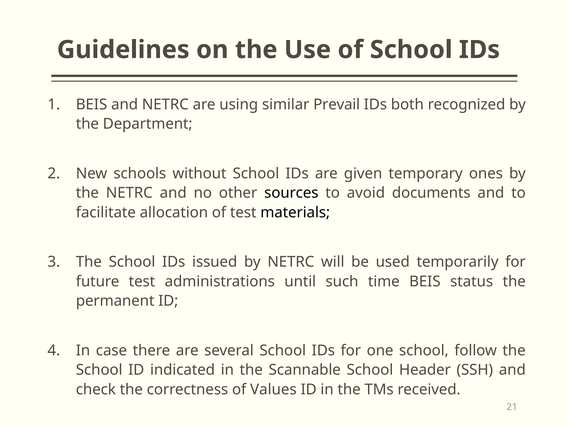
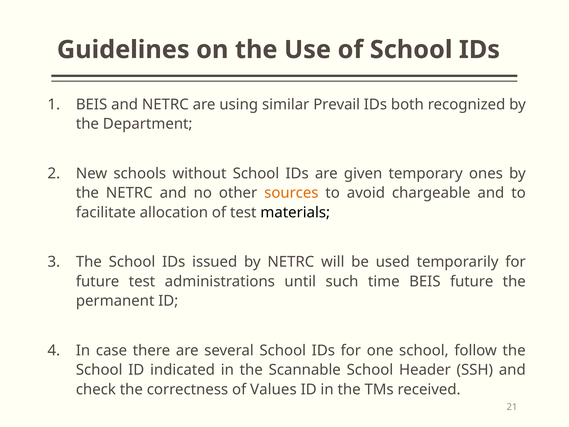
sources colour: black -> orange
documents: documents -> chargeable
BEIS status: status -> future
